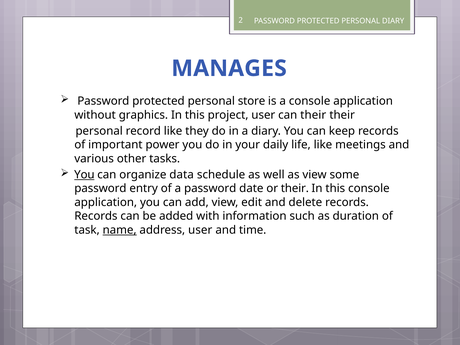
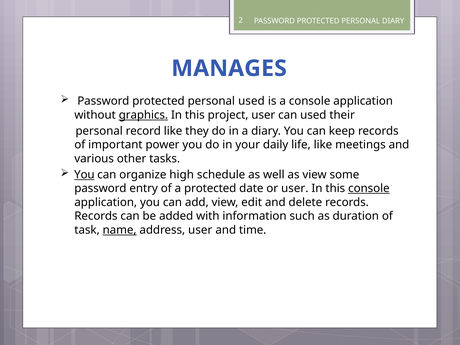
personal store: store -> used
graphics underline: none -> present
can their: their -> used
data: data -> high
a password: password -> protected
or their: their -> user
console at (369, 189) underline: none -> present
